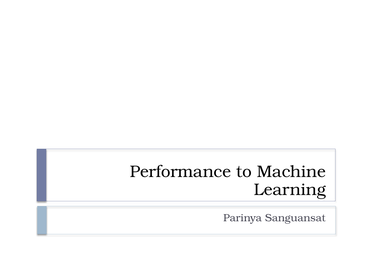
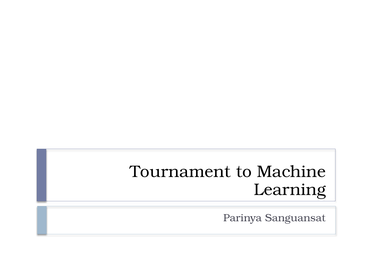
Performance: Performance -> Tournament
